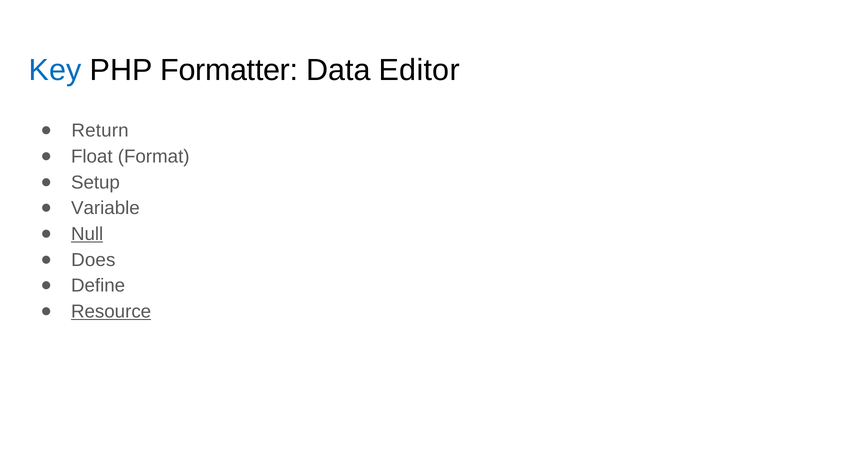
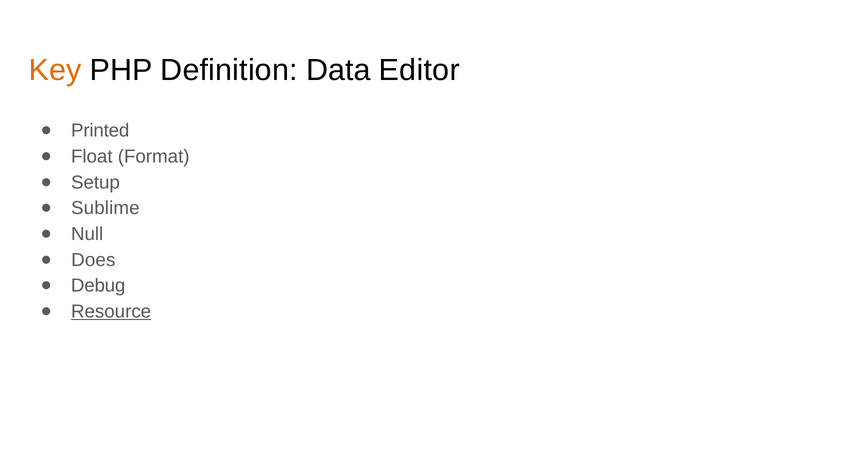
Key colour: blue -> orange
Formatter: Formatter -> Definition
Return: Return -> Printed
Variable: Variable -> Sublime
Null underline: present -> none
Define: Define -> Debug
